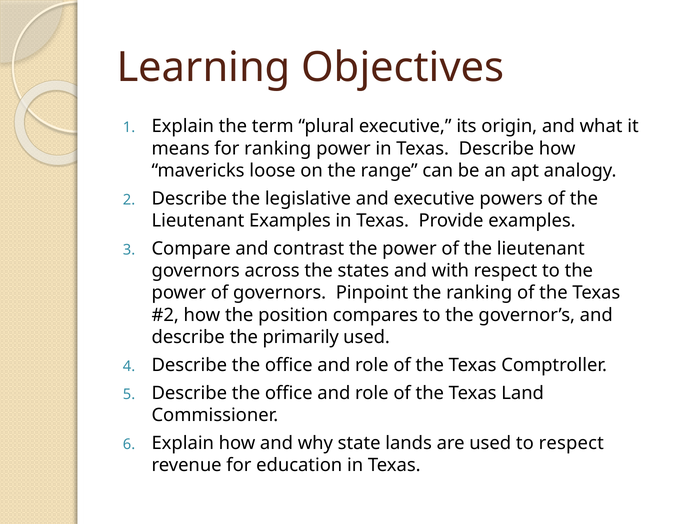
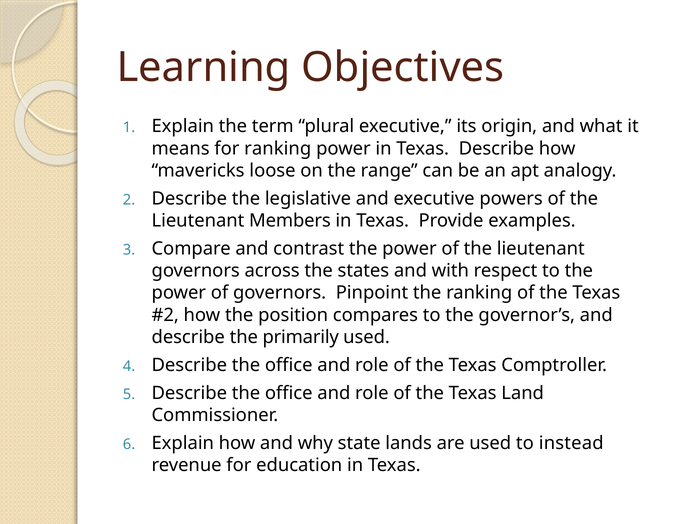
Lieutenant Examples: Examples -> Members
to respect: respect -> instead
